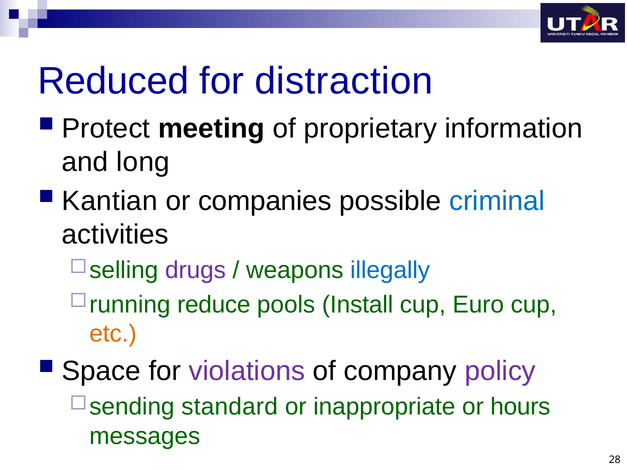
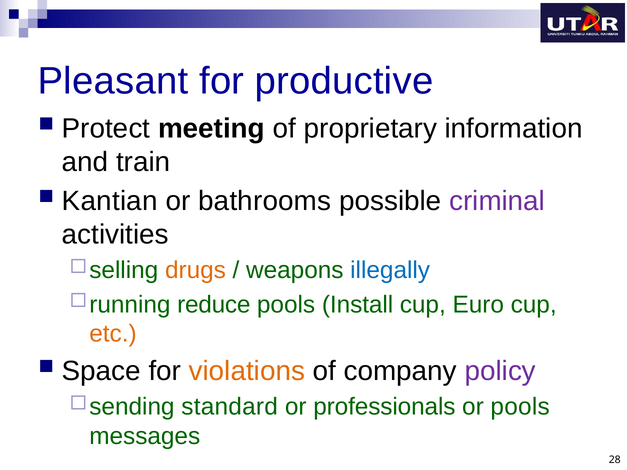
Reduced: Reduced -> Pleasant
distraction: distraction -> productive
long: long -> train
companies: companies -> bathrooms
criminal colour: blue -> purple
drugs colour: purple -> orange
violations colour: purple -> orange
inappropriate: inappropriate -> professionals
or hours: hours -> pools
